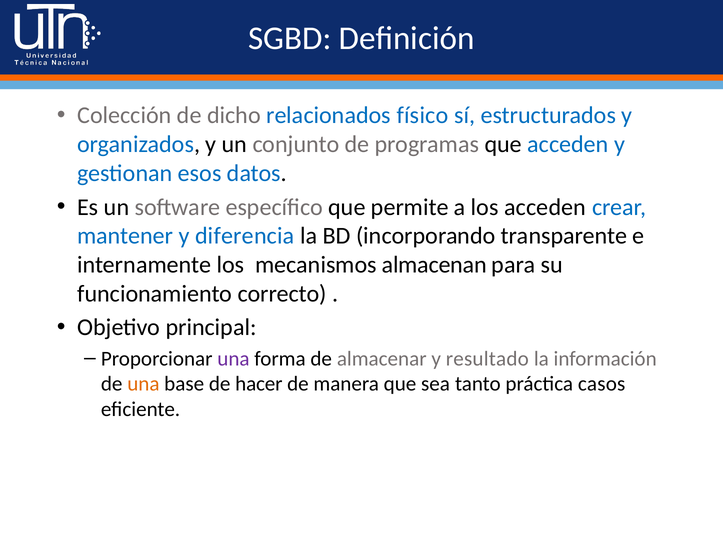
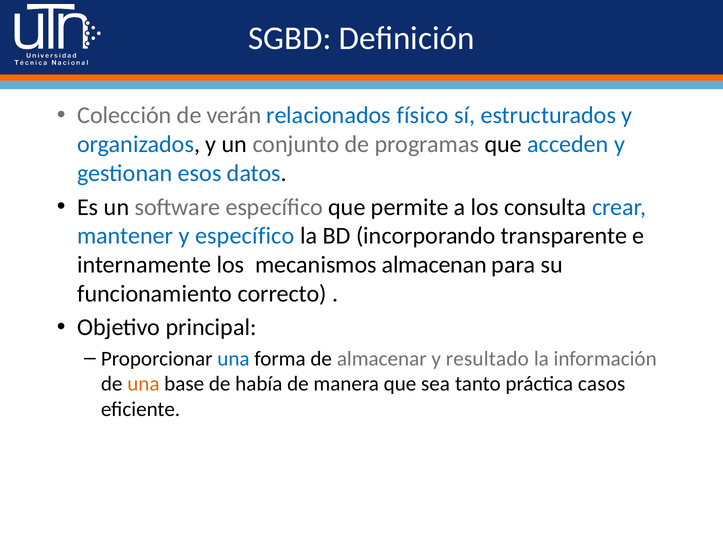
dicho: dicho -> verán
los acceden: acceden -> consulta
y diferencia: diferencia -> específico
una at (233, 359) colour: purple -> blue
hacer: hacer -> había
